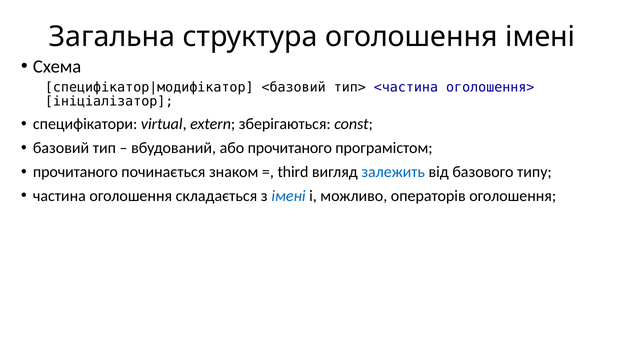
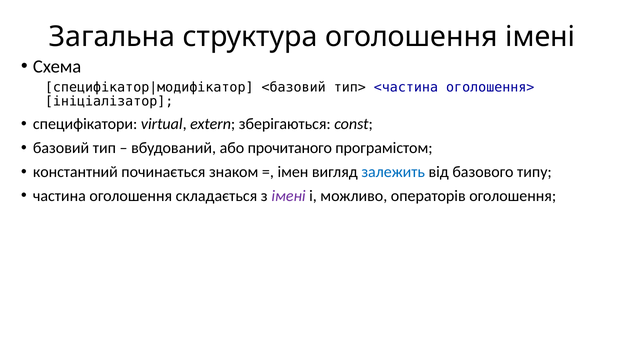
прочитаного at (75, 172): прочитаного -> константний
third: third -> імен
імені at (288, 196) colour: blue -> purple
